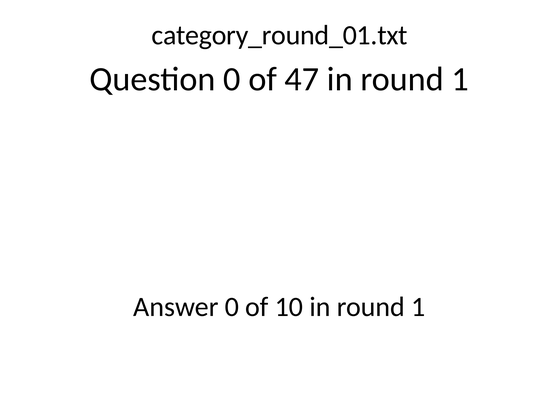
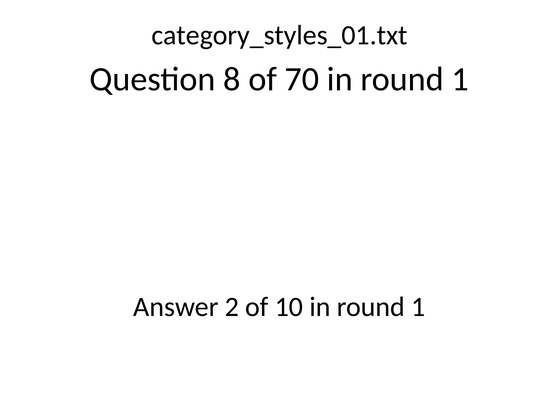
category_round_01.txt: category_round_01.txt -> category_styles_01.txt
Question 0: 0 -> 8
47: 47 -> 70
Answer 0: 0 -> 2
